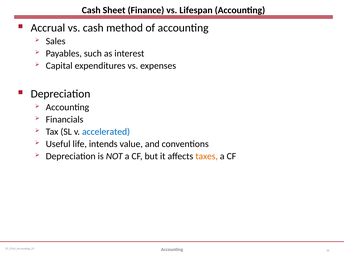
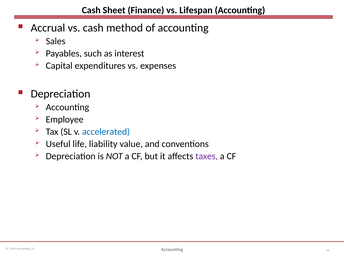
Financials: Financials -> Employee
intends: intends -> liability
taxes colour: orange -> purple
